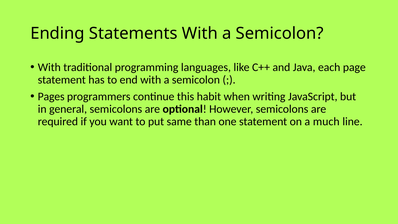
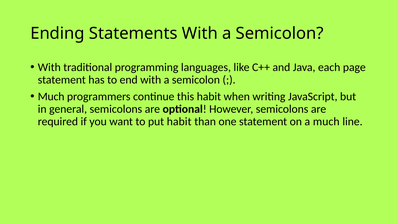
Pages at (51, 97): Pages -> Much
put same: same -> habit
